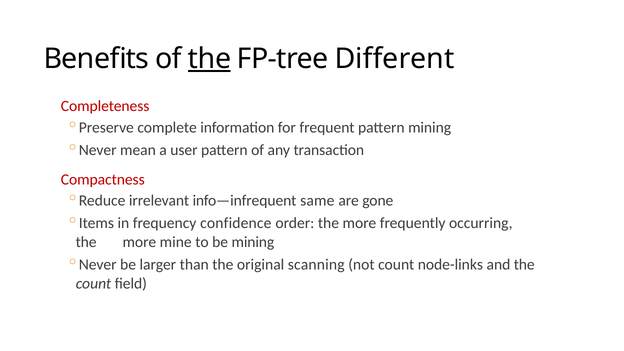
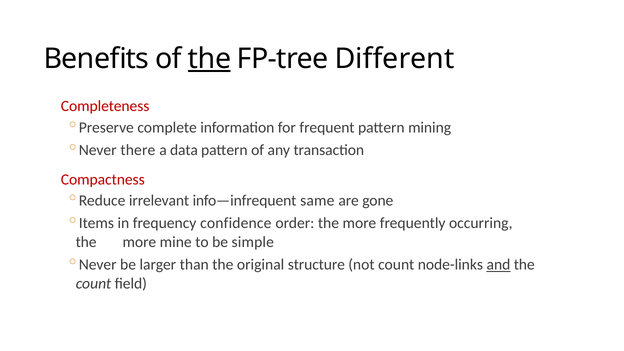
mean: mean -> there
user: user -> data
be mining: mining -> simple
scanning: scanning -> structure
and underline: none -> present
